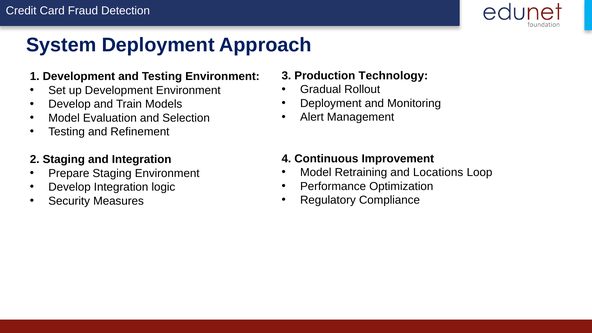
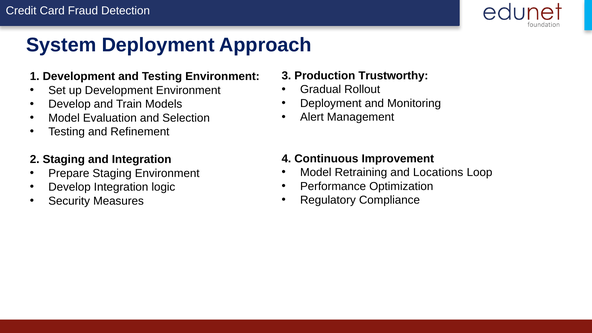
Technology: Technology -> Trustworthy
